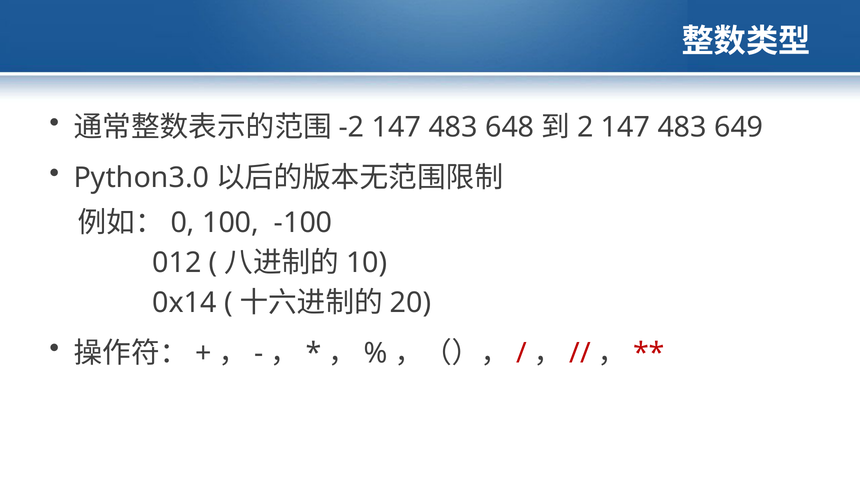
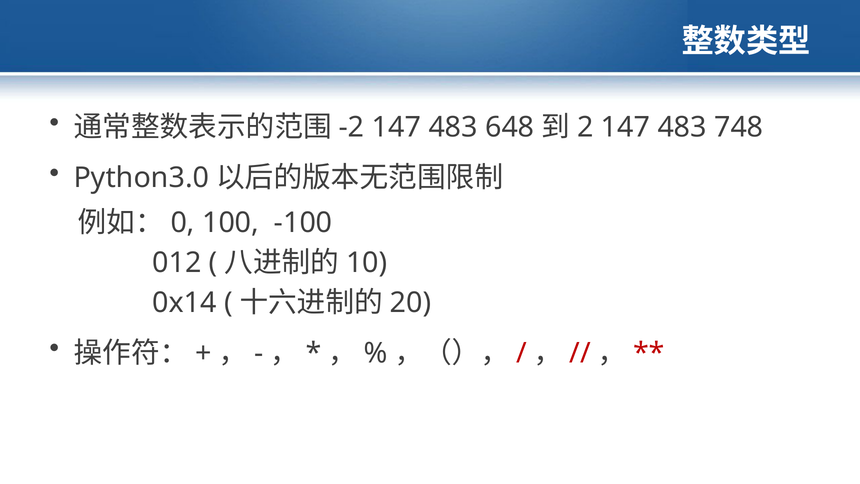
649: 649 -> 748
